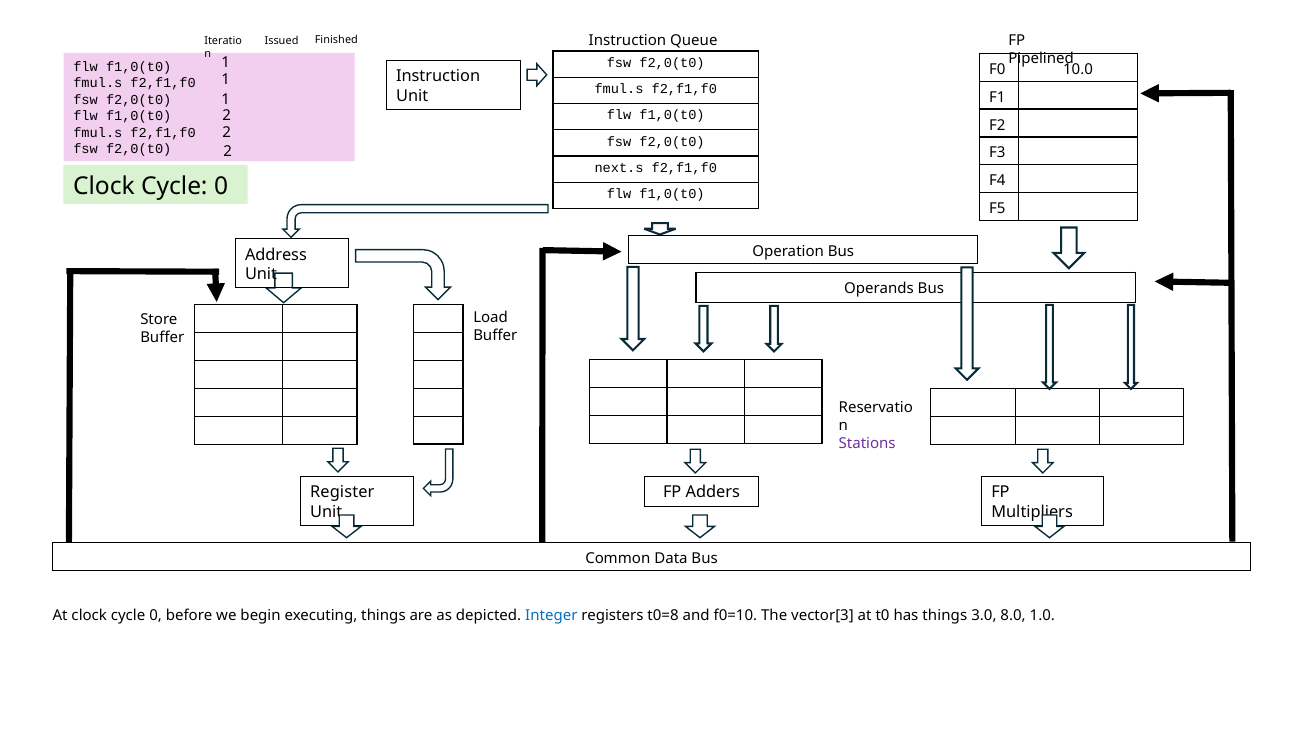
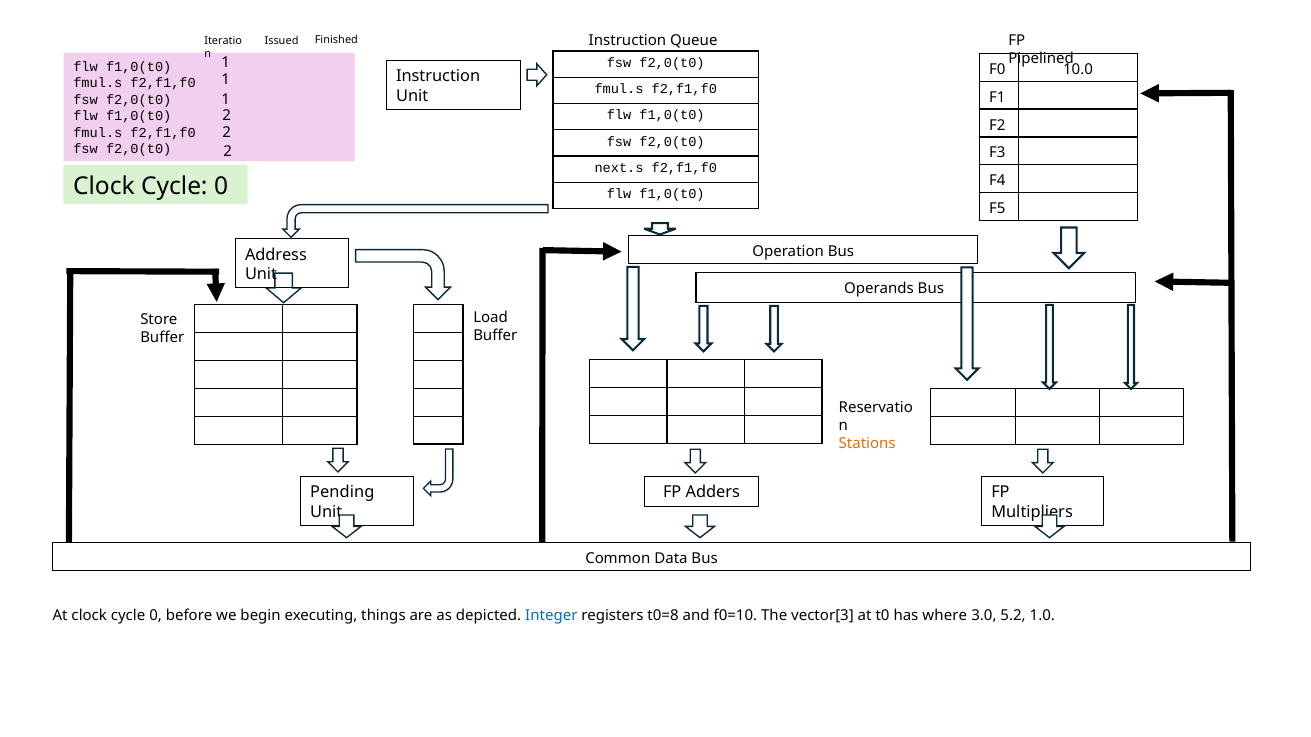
Stations colour: purple -> orange
Register: Register -> Pending
has things: things -> where
8.0: 8.0 -> 5.2
